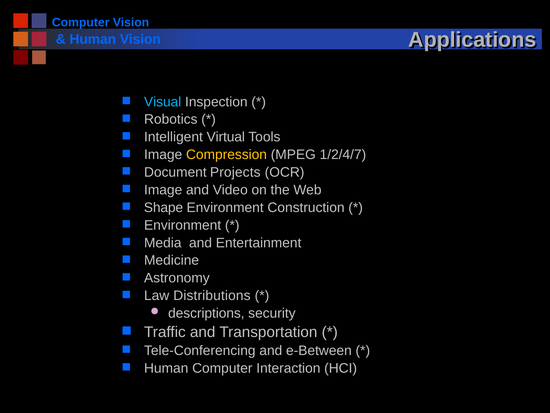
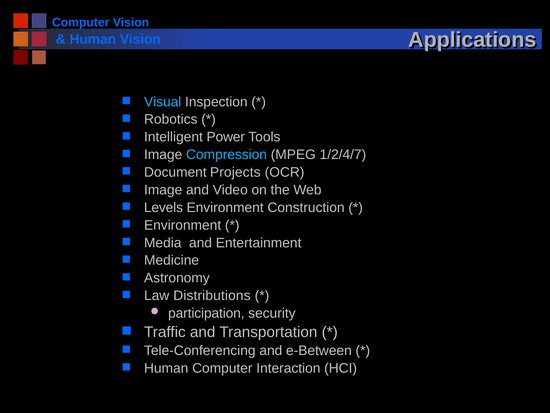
Virtual: Virtual -> Power
Compression colour: yellow -> light blue
Shape: Shape -> Levels
descriptions: descriptions -> participation
